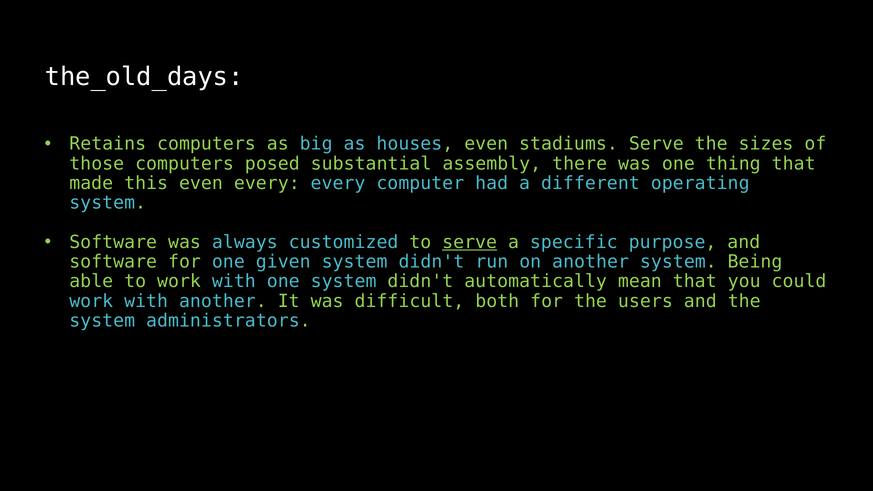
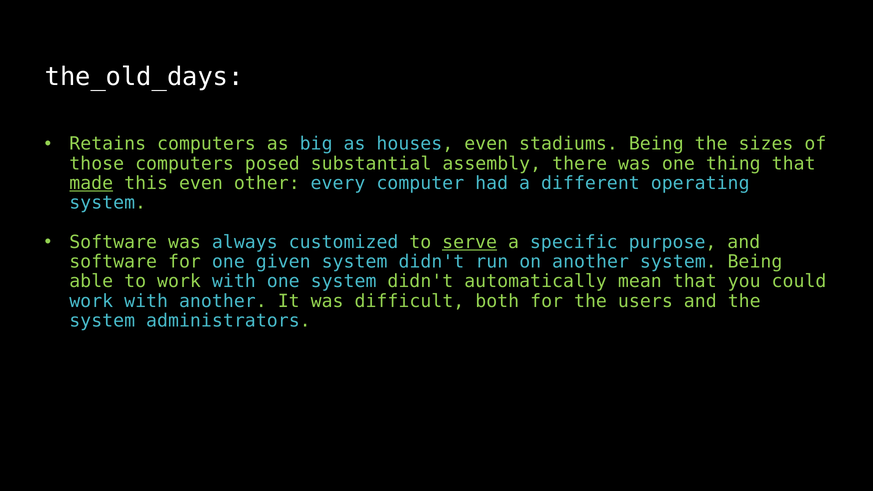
stadiums Serve: Serve -> Being
made underline: none -> present
even every: every -> other
